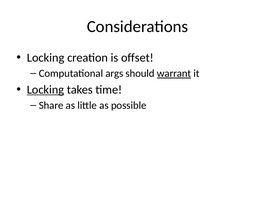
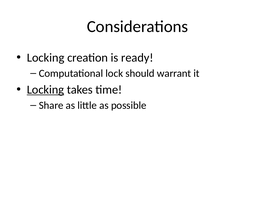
offset: offset -> ready
args: args -> lock
warrant underline: present -> none
